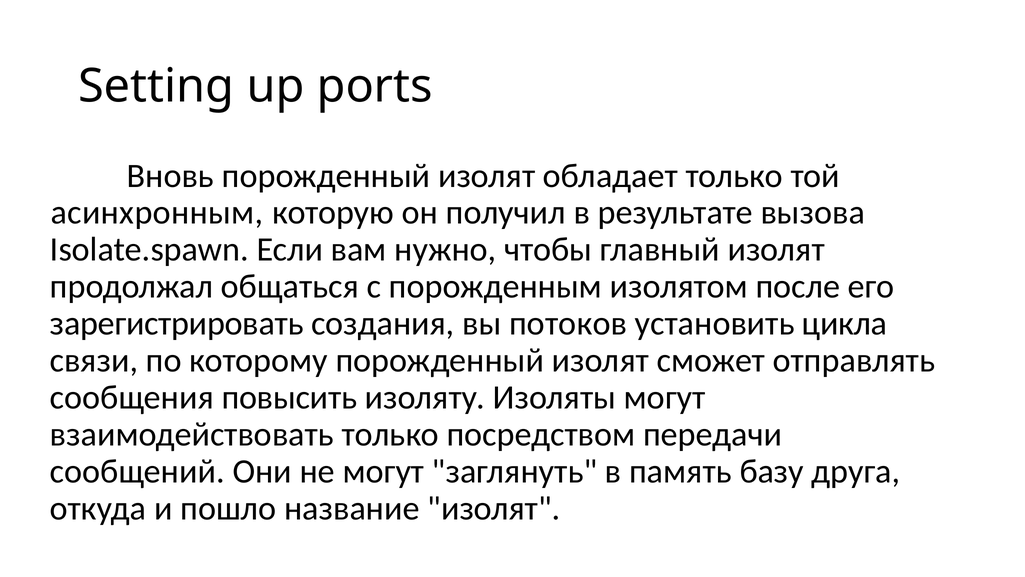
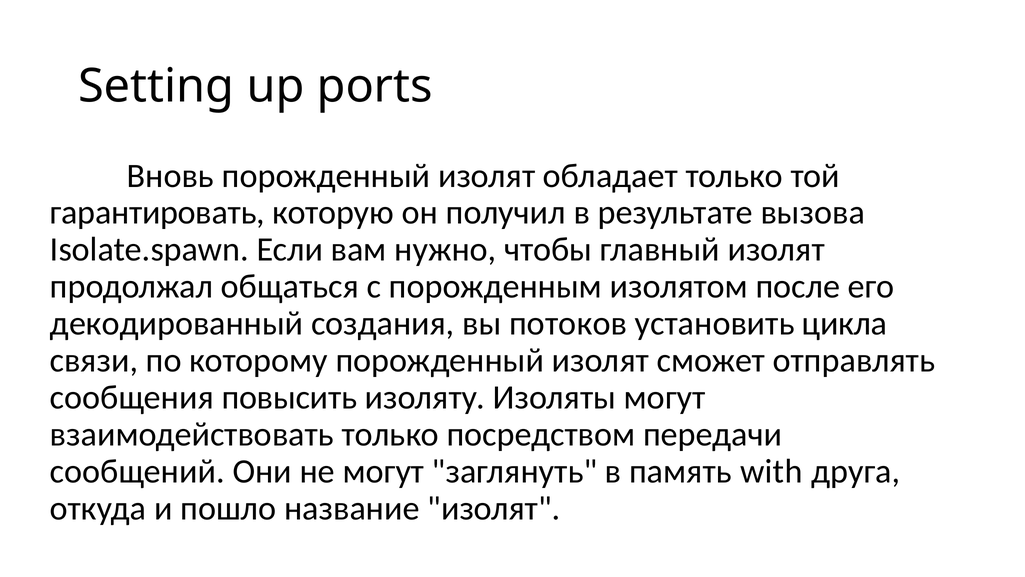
асинхронным: асинхронным -> гарантировать
зарегистрировать: зарегистрировать -> декодированный
базу: базу -> with
